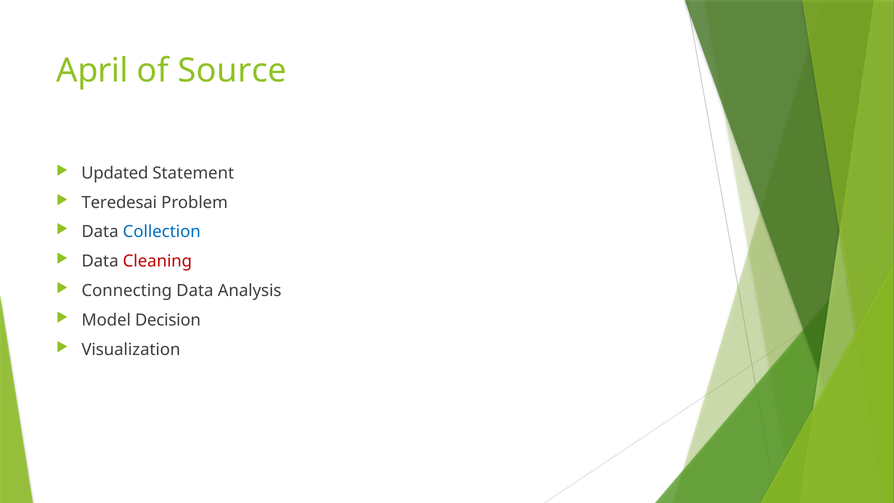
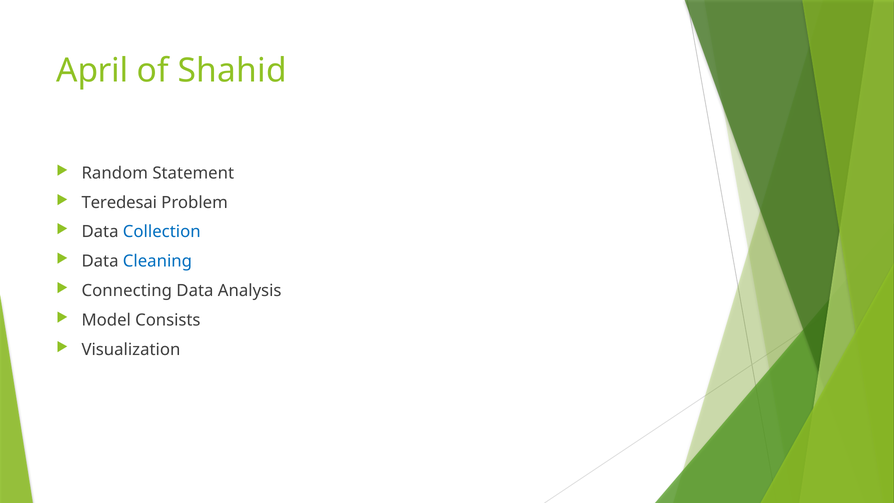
Source: Source -> Shahid
Updated: Updated -> Random
Cleaning colour: red -> blue
Decision: Decision -> Consists
